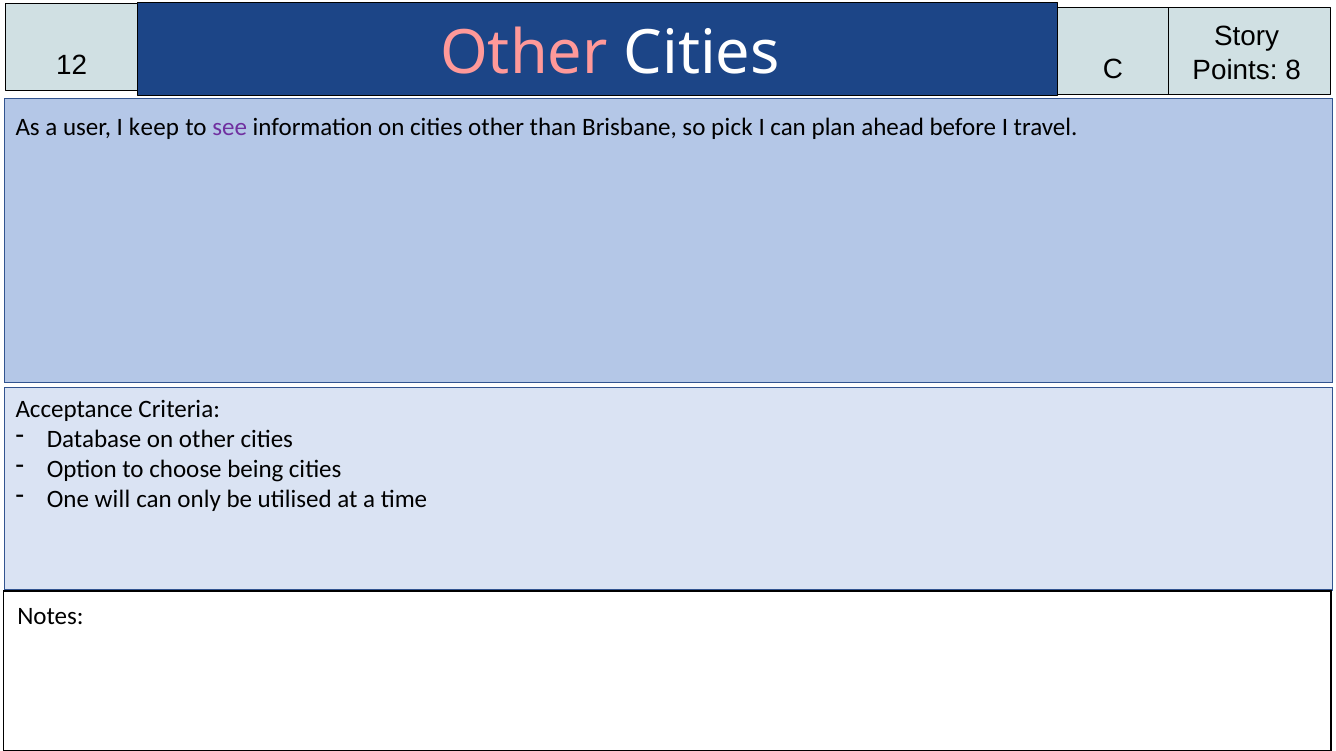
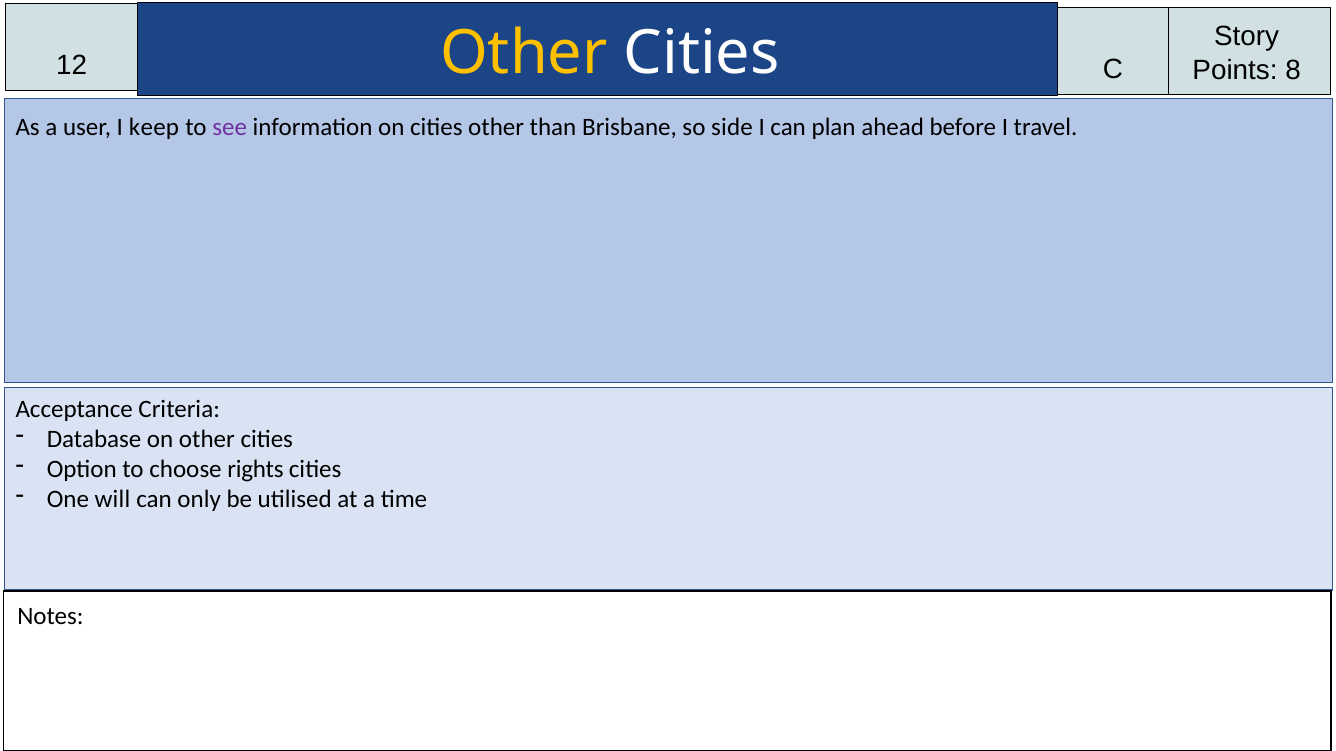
Other at (524, 53) colour: pink -> yellow
pick: pick -> side
being: being -> rights
